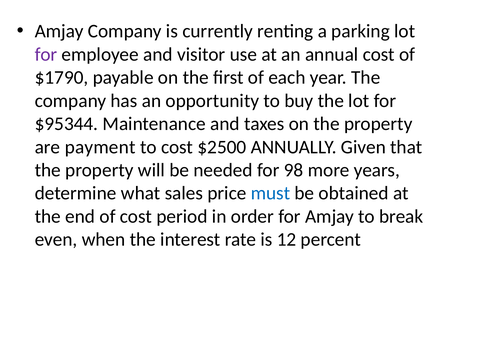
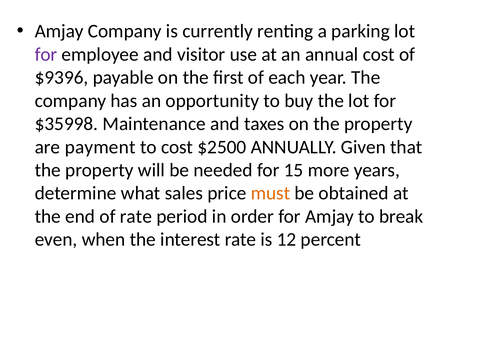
$1790: $1790 -> $9396
$95344: $95344 -> $35998
98: 98 -> 15
must colour: blue -> orange
of cost: cost -> rate
